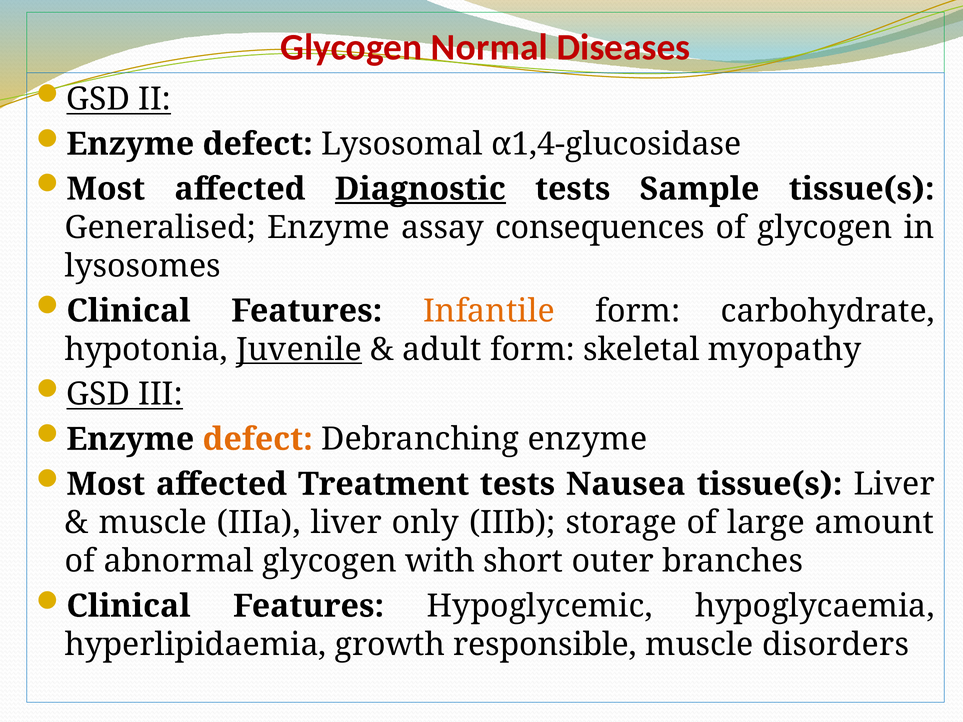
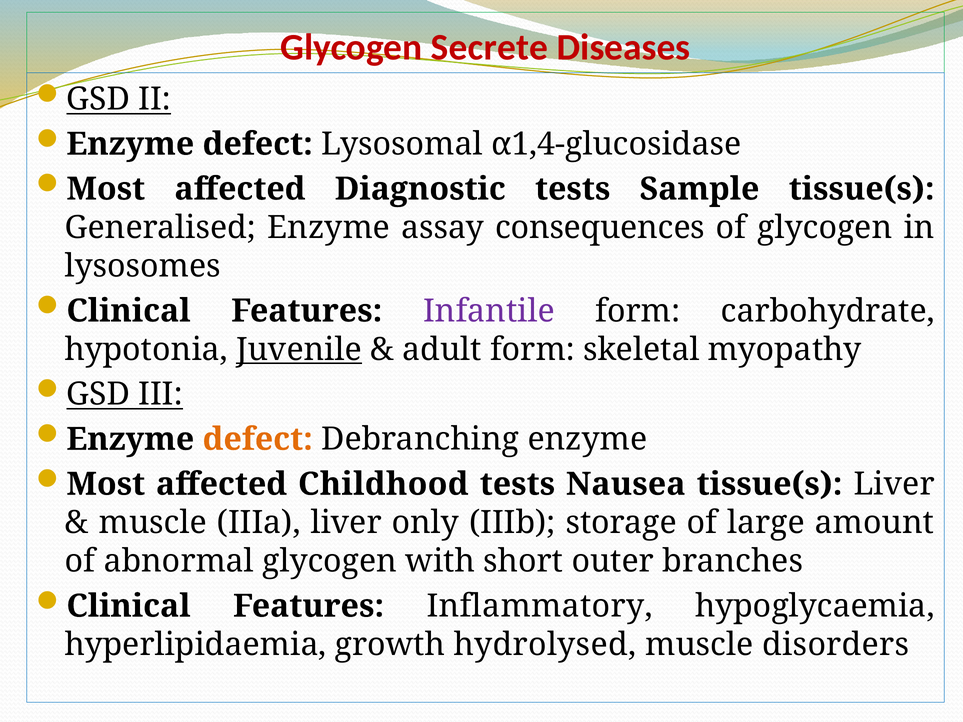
Normal: Normal -> Secrete
Diagnostic underline: present -> none
Infantile colour: orange -> purple
Treatment: Treatment -> Childhood
Hypoglycemic: Hypoglycemic -> Inflammatory
responsible: responsible -> hydrolysed
